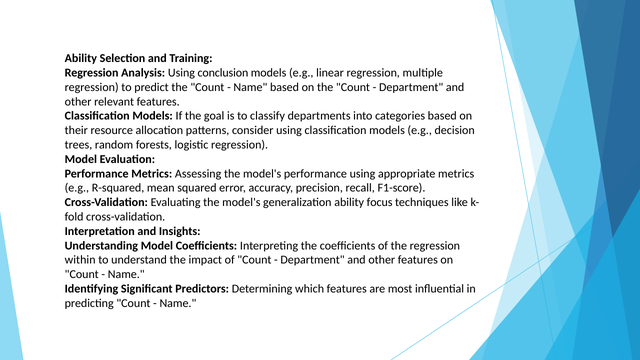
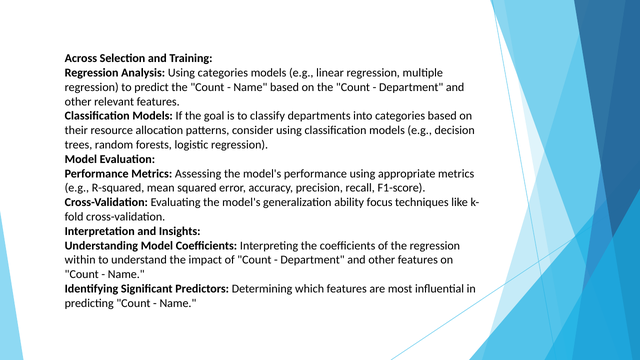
Ability at (81, 58): Ability -> Across
Using conclusion: conclusion -> categories
